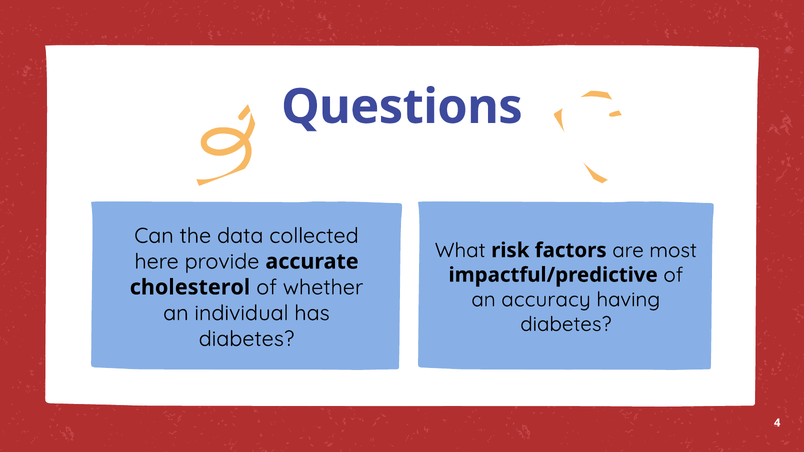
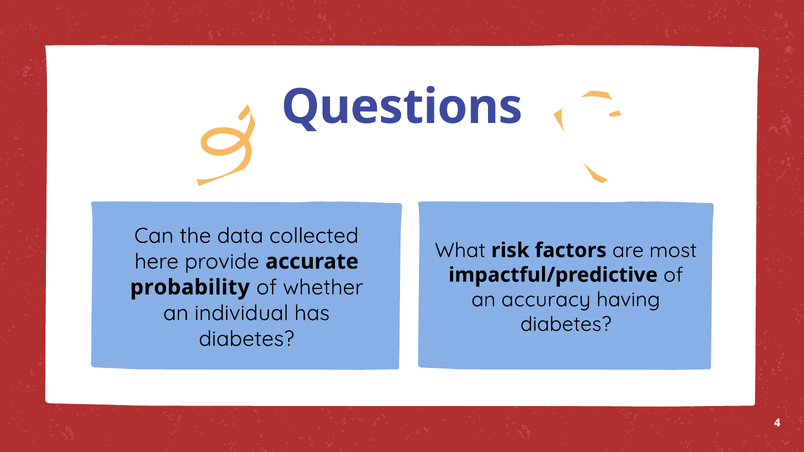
cholesterol: cholesterol -> probability
